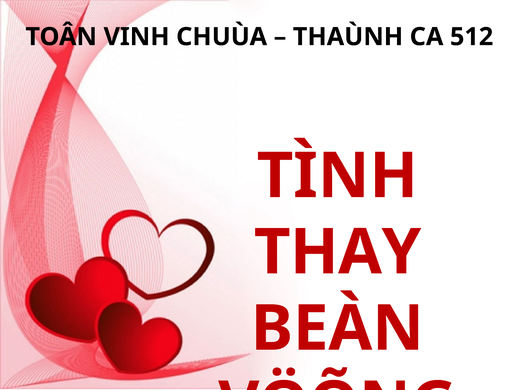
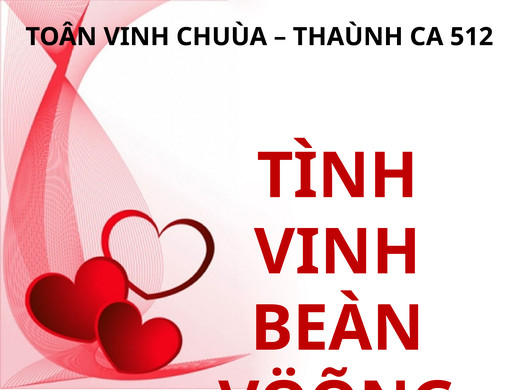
THAY at (338, 252): THAY -> VINH
